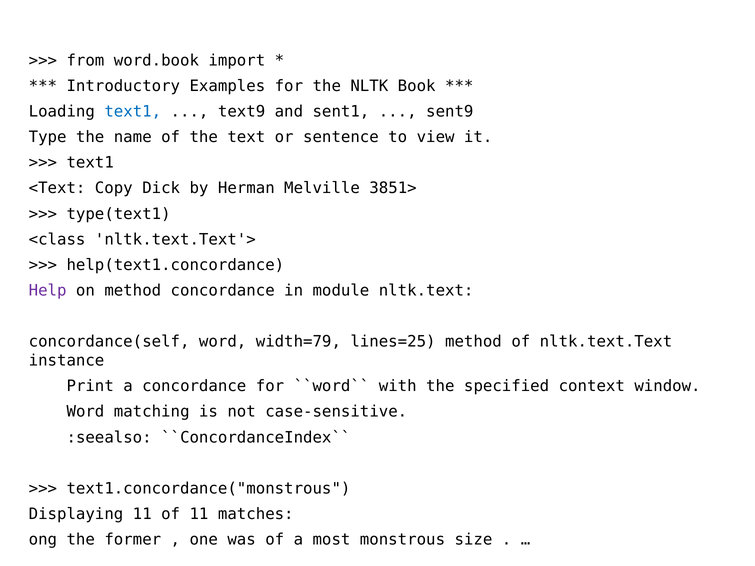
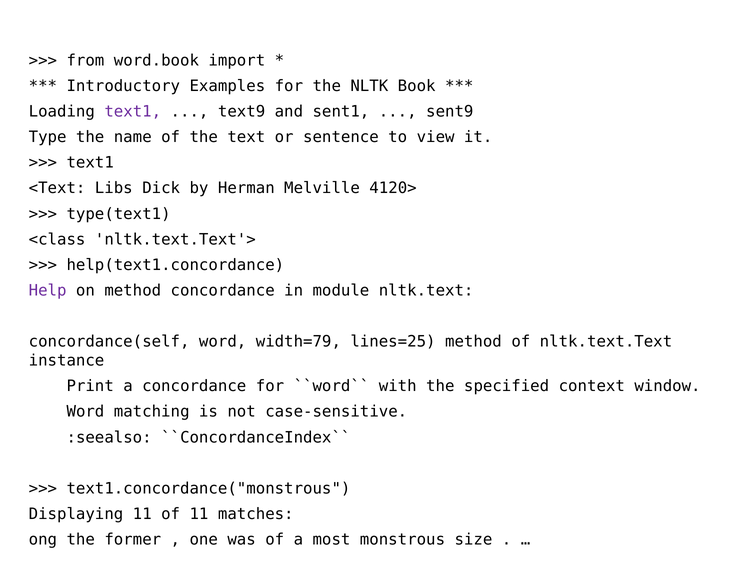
text1 at (133, 112) colour: blue -> purple
Copy: Copy -> Libs
3851>: 3851> -> 4120>
